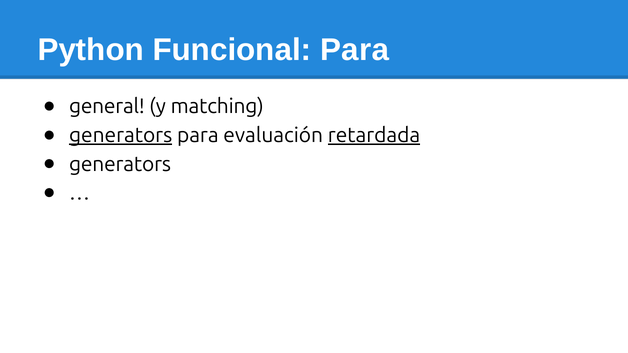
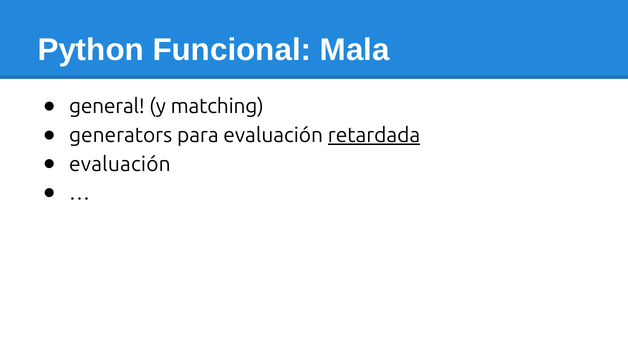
Funcional Para: Para -> Mala
generators at (121, 135) underline: present -> none
generators at (120, 164): generators -> evaluación
